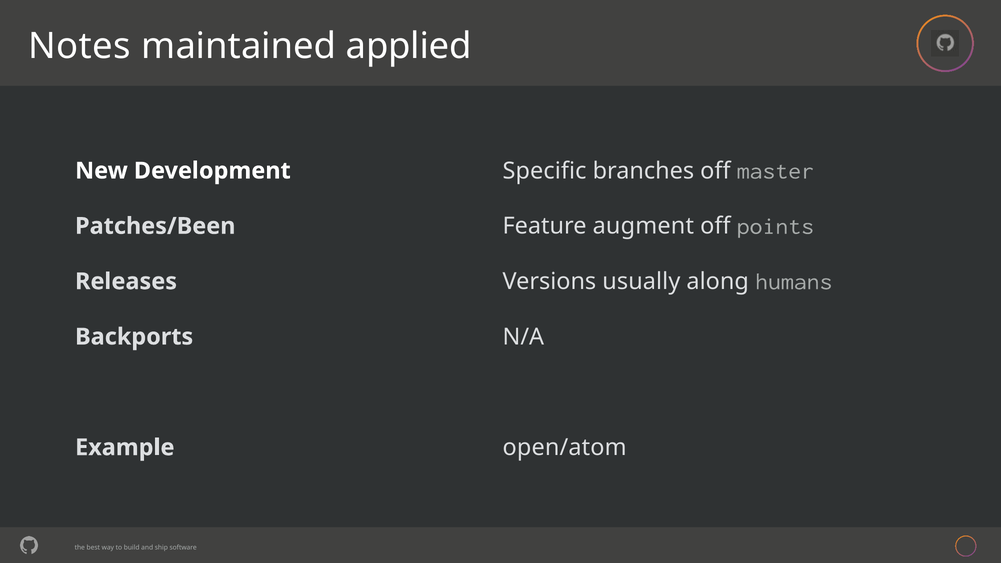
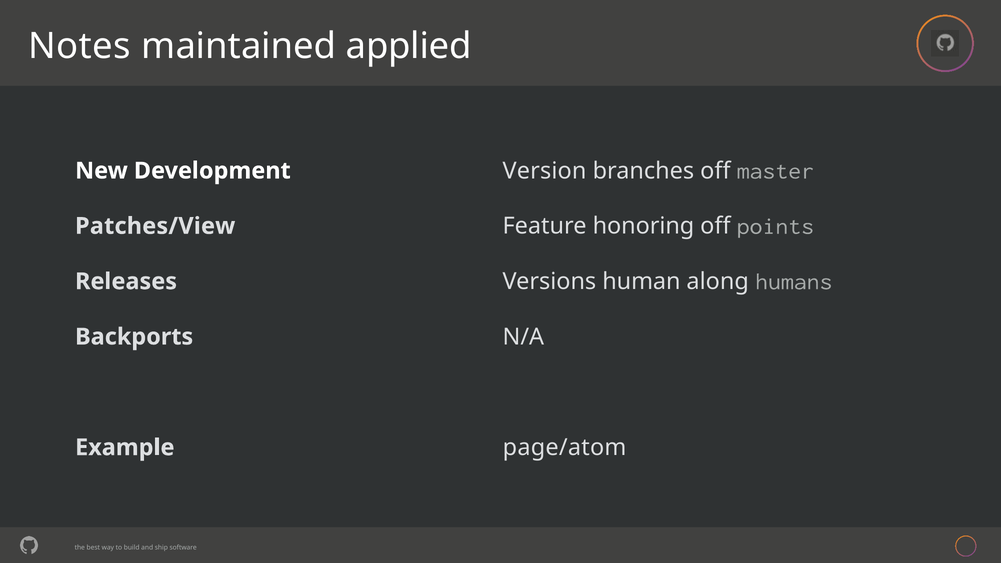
Specific: Specific -> Version
Patches/Been: Patches/Been -> Patches/View
augment: augment -> honoring
usually: usually -> human
open/atom: open/atom -> page/atom
